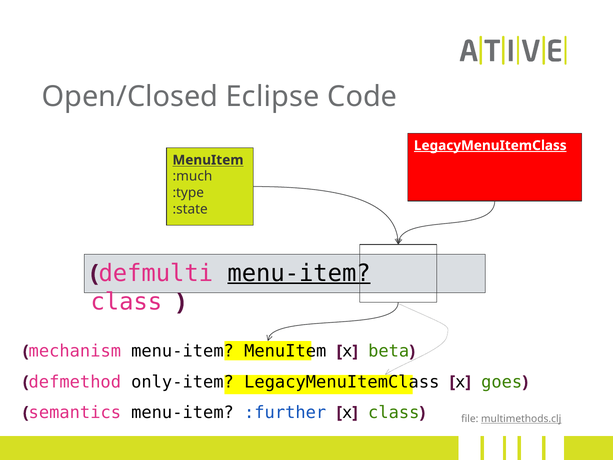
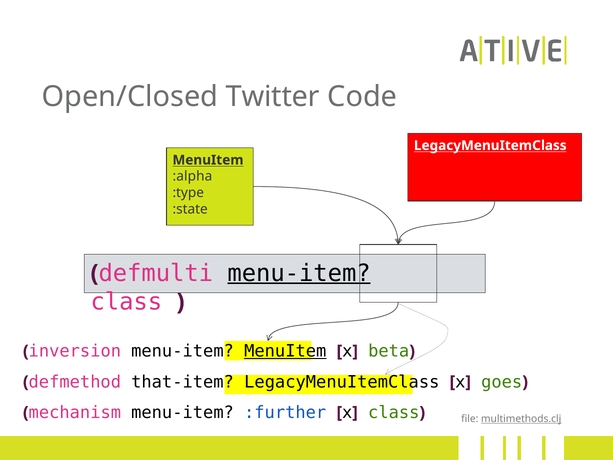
Eclipse: Eclipse -> Twitter
LegacyMenuItemClass at (490, 145) underline: present -> none
:much: :much -> :alpha
mechanism: mechanism -> inversion
MenuItem at (285, 351) underline: none -> present
only-item: only-item -> that-item
semantics: semantics -> mechanism
